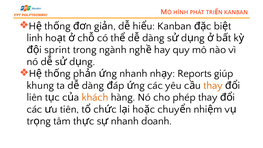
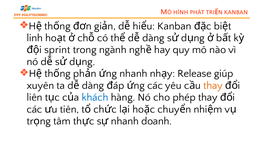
Reports: Reports -> Release
khung: khung -> xuyên
khách colour: orange -> blue
